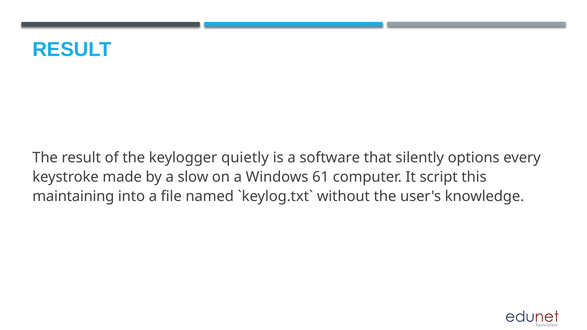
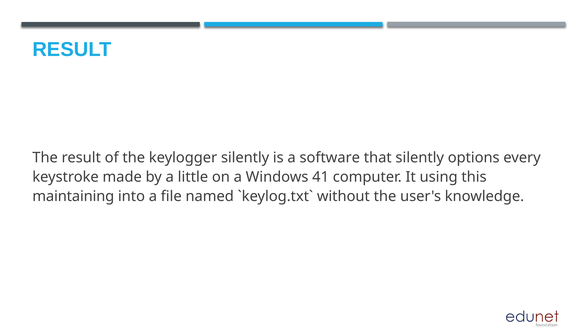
keylogger quietly: quietly -> silently
slow: slow -> little
61: 61 -> 41
script: script -> using
